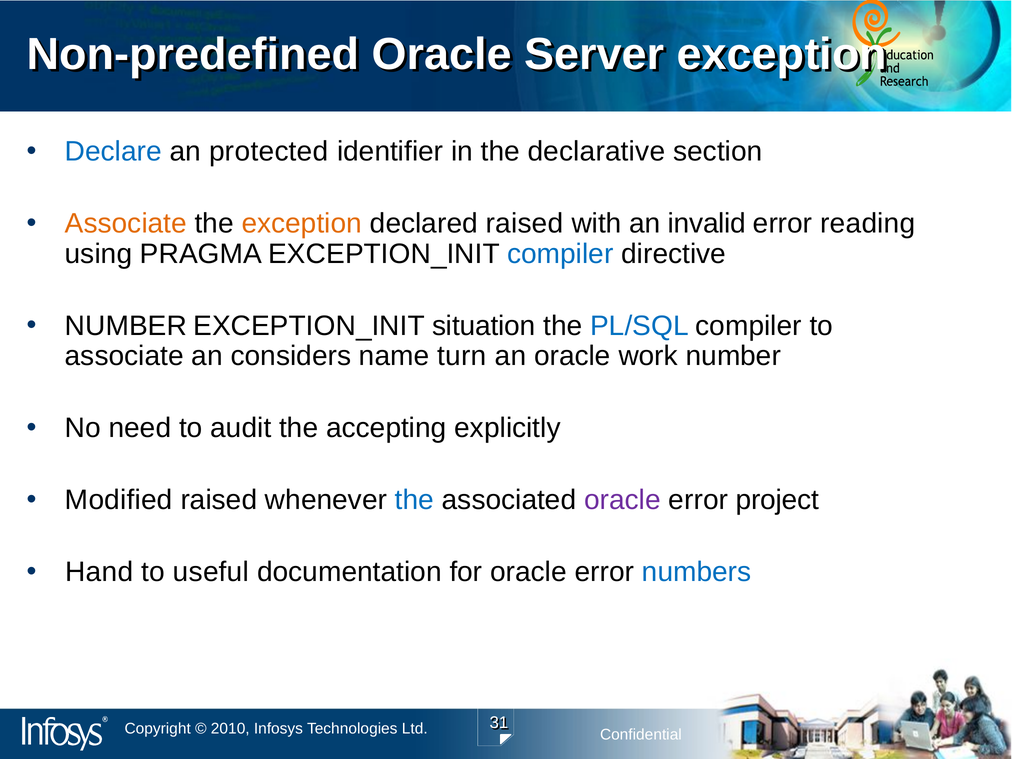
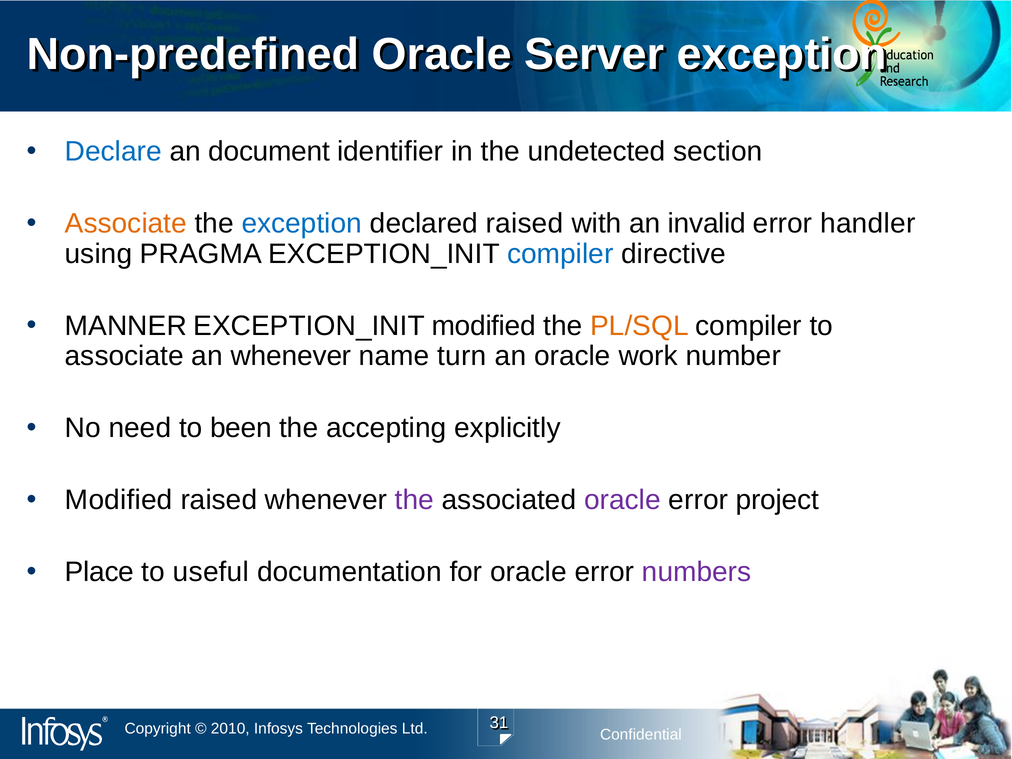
protected: protected -> document
declarative: declarative -> undetected
exception at (302, 223) colour: orange -> blue
reading: reading -> handler
NUMBER at (126, 326): NUMBER -> MANNER
EXCEPTION_INIT situation: situation -> modified
PL/SQL colour: blue -> orange
an considers: considers -> whenever
audit: audit -> been
the at (414, 500) colour: blue -> purple
Hand: Hand -> Place
numbers colour: blue -> purple
